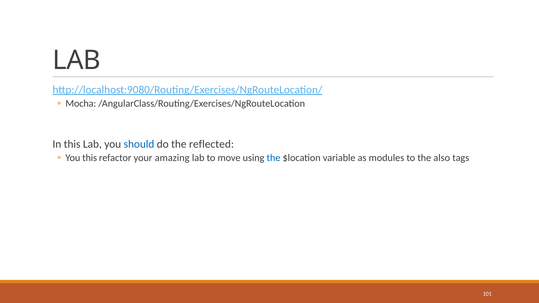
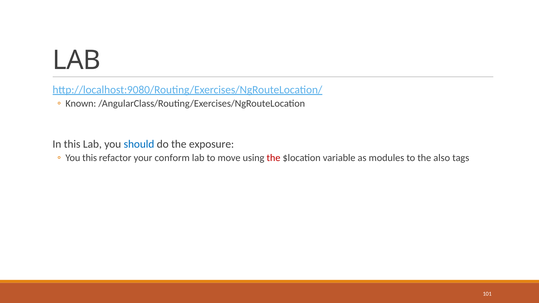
Mocha: Mocha -> Known
reflected: reflected -> exposure
amazing: amazing -> conform
the at (274, 158) colour: blue -> red
